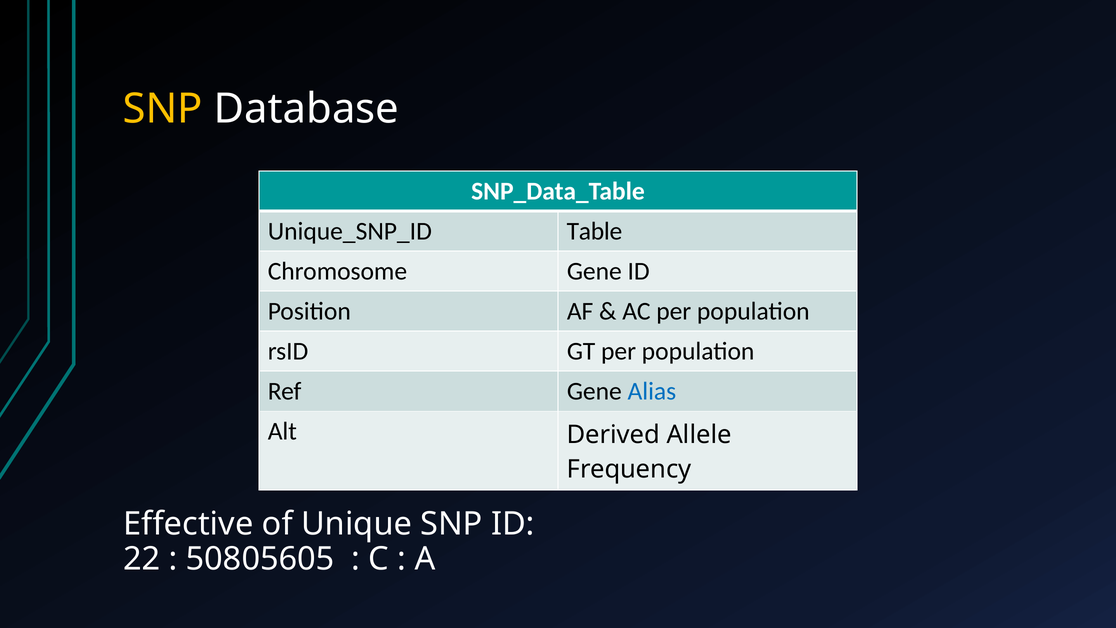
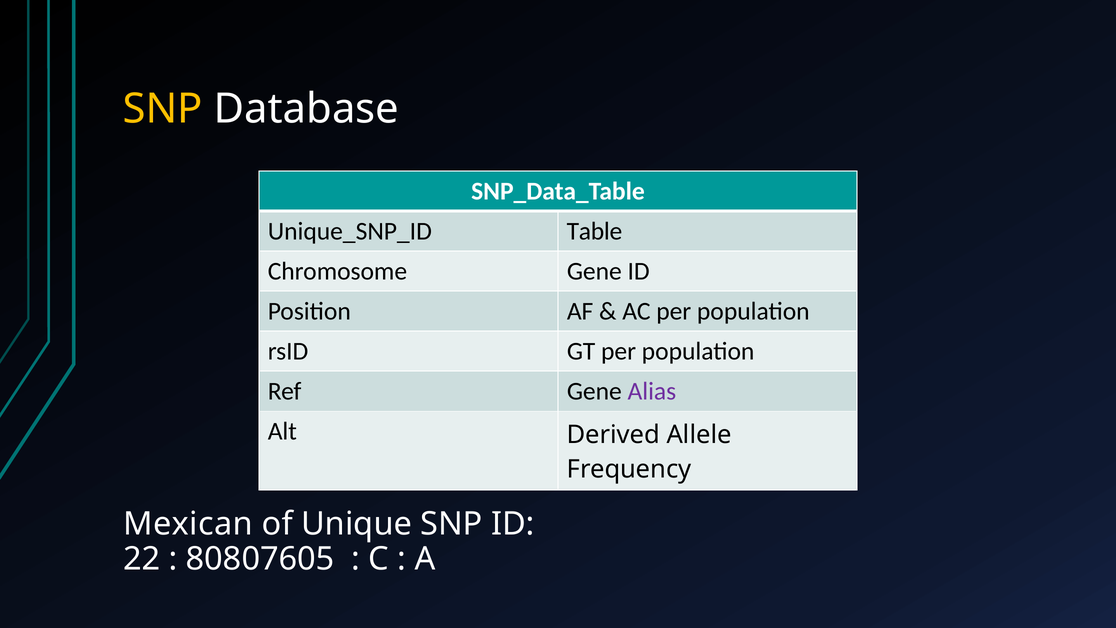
Alias colour: blue -> purple
Effective: Effective -> Mexican
50805605: 50805605 -> 80807605
